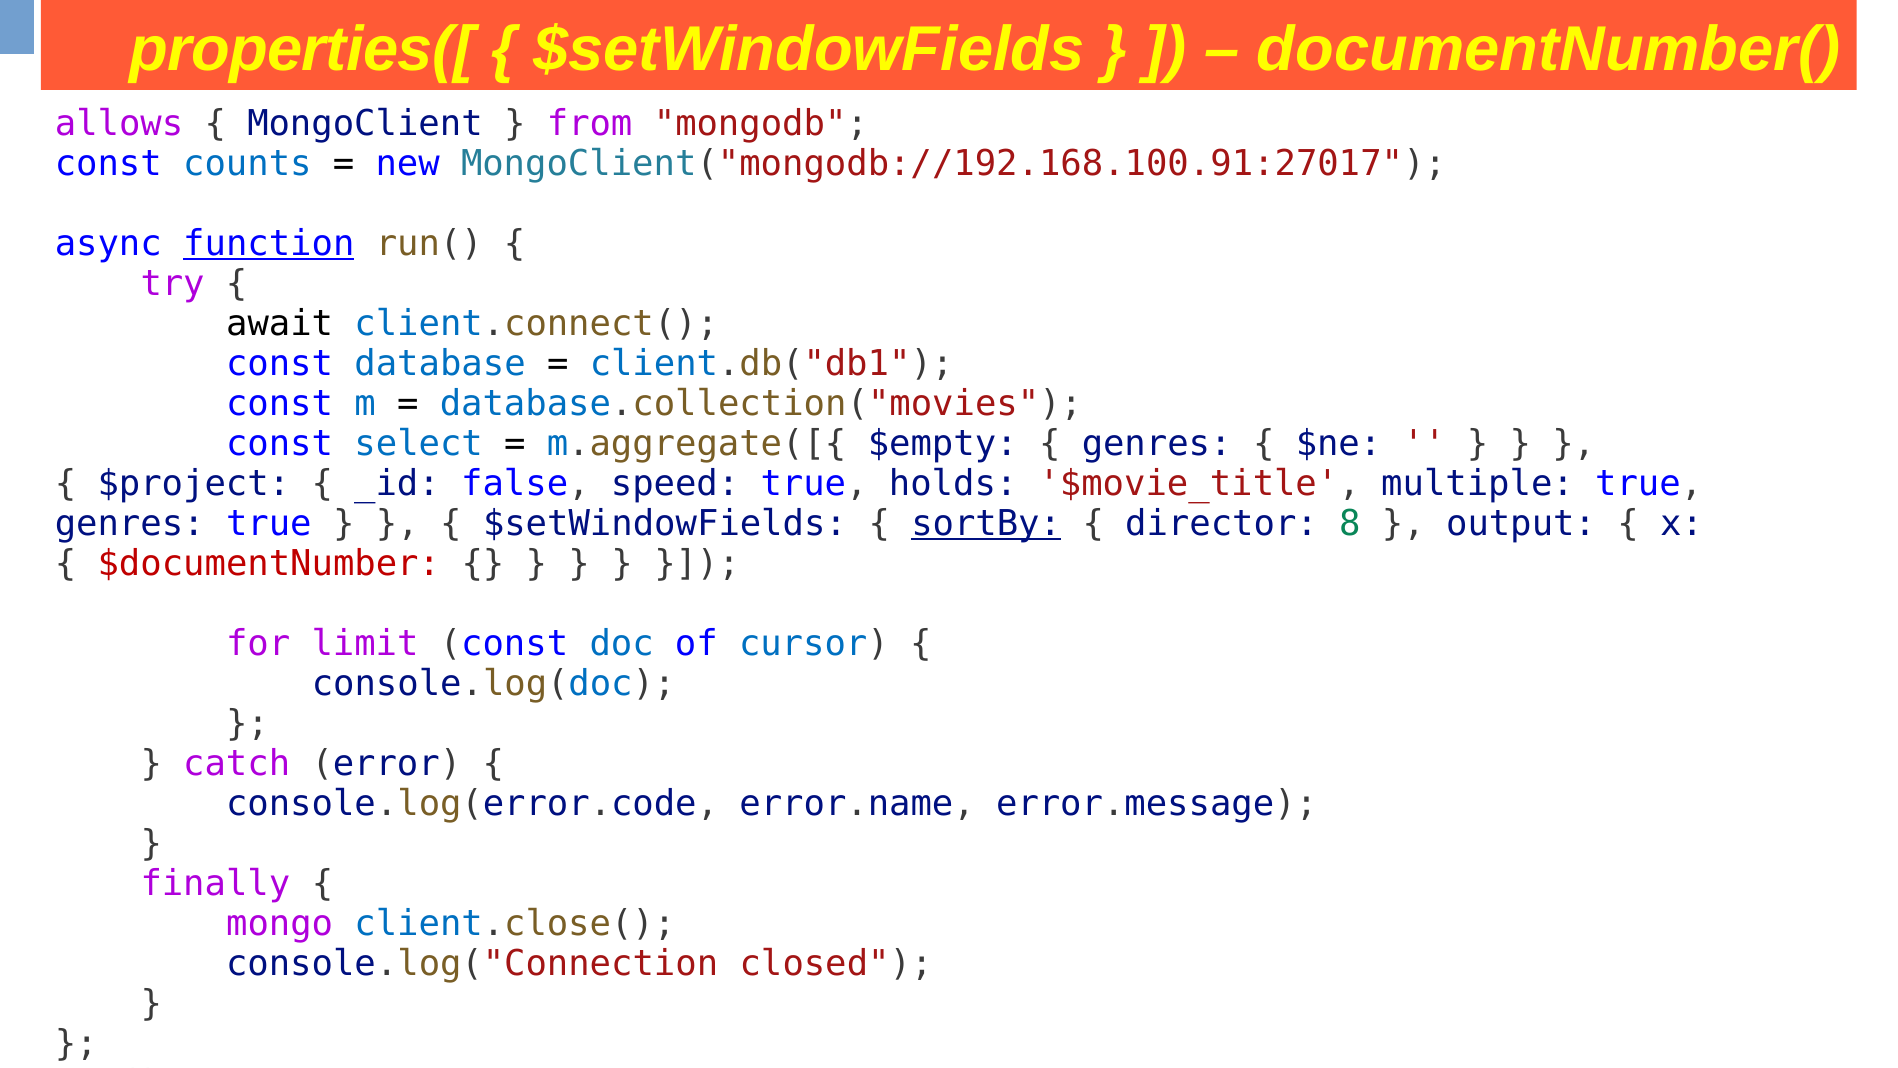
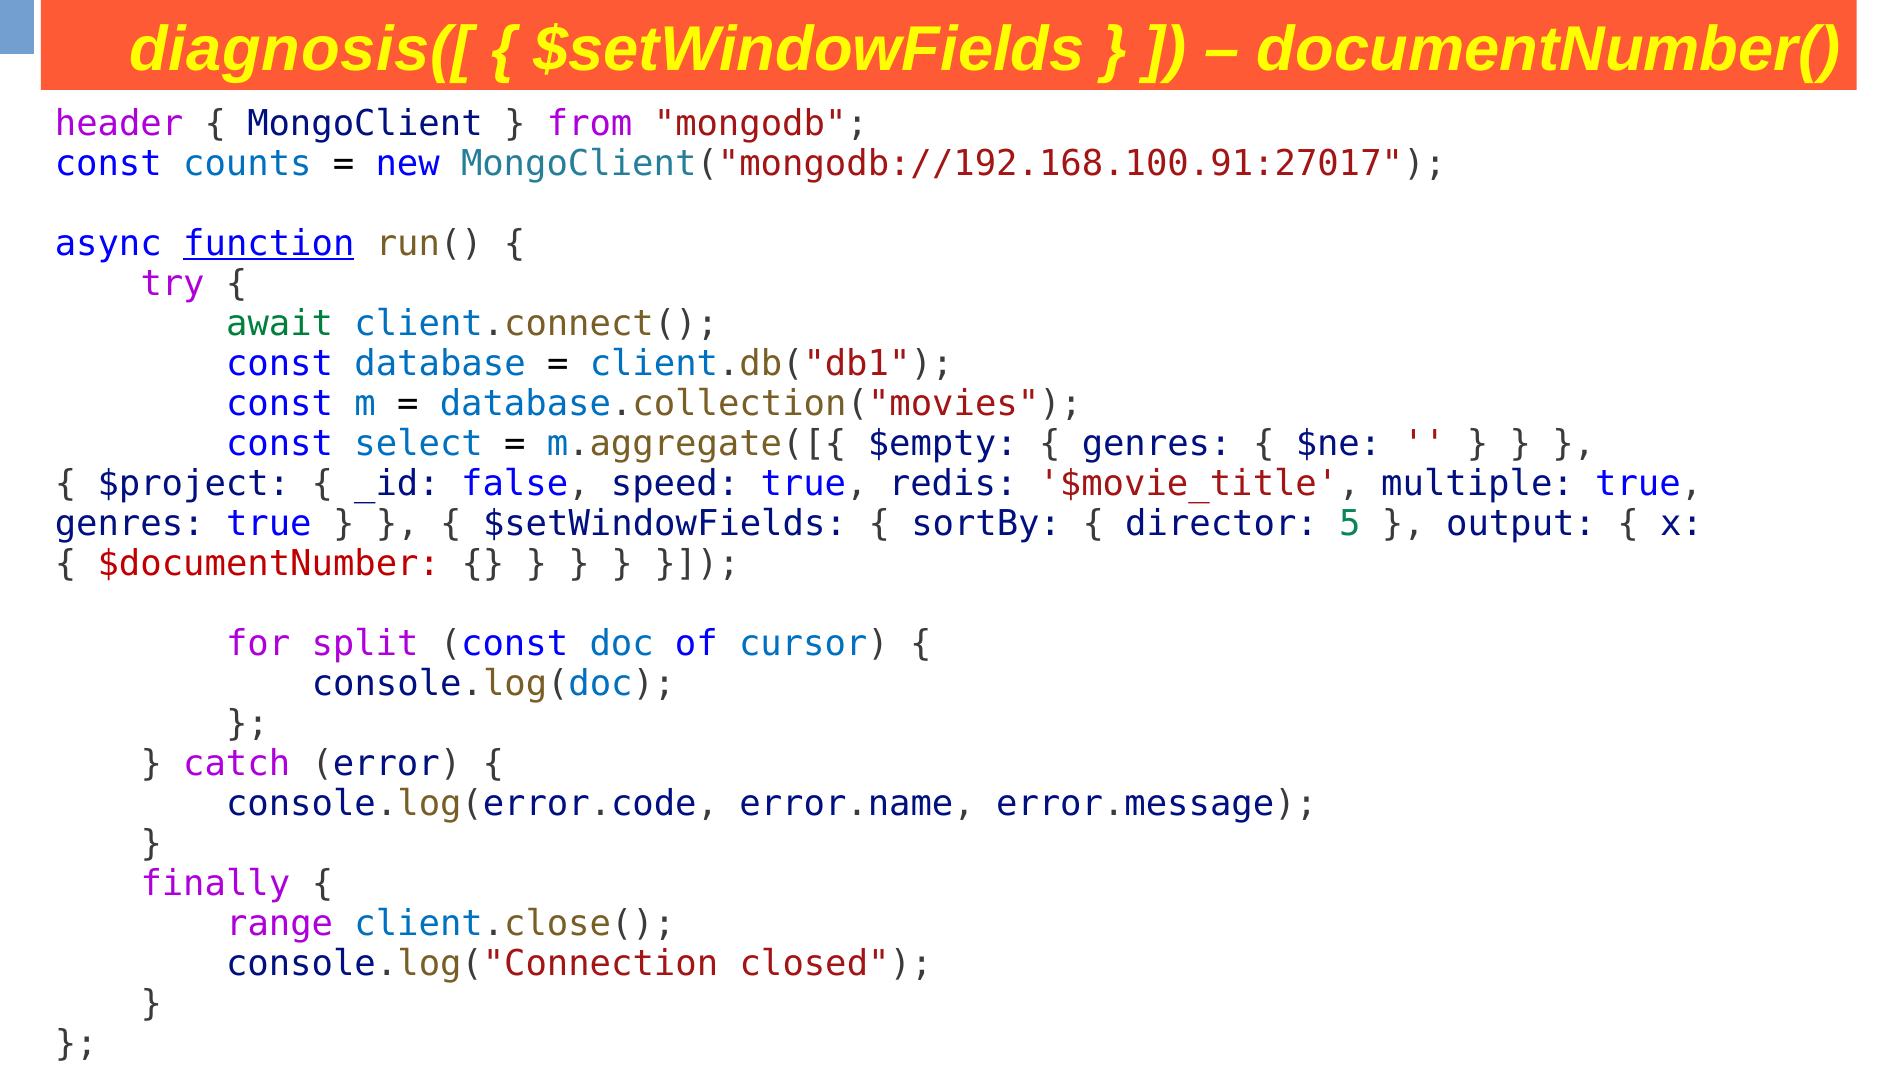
properties([: properties([ -> diagnosis([
allows: allows -> header
await colour: black -> green
holds: holds -> redis
sortBy underline: present -> none
8: 8 -> 5
limit: limit -> split
mongo: mongo -> range
